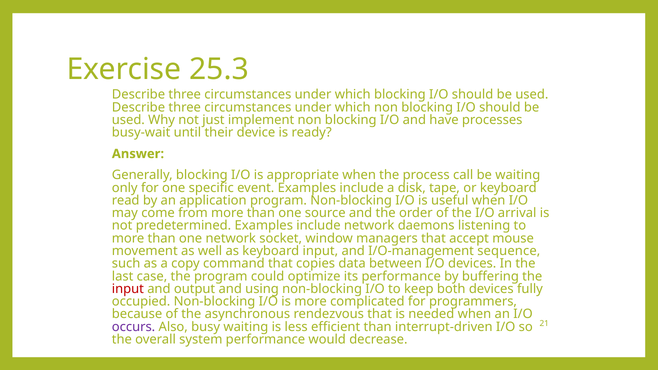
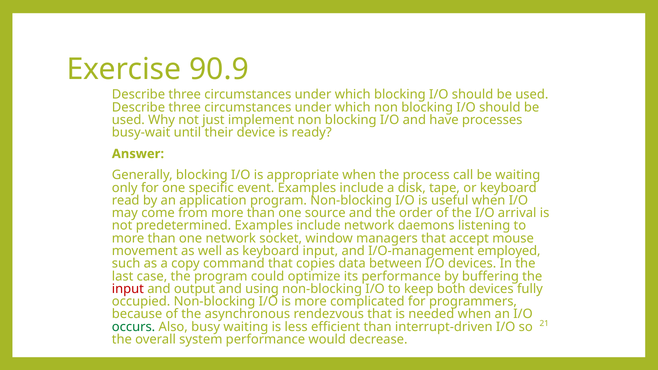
25.3: 25.3 -> 90.9
sequence: sequence -> employed
occurs colour: purple -> green
